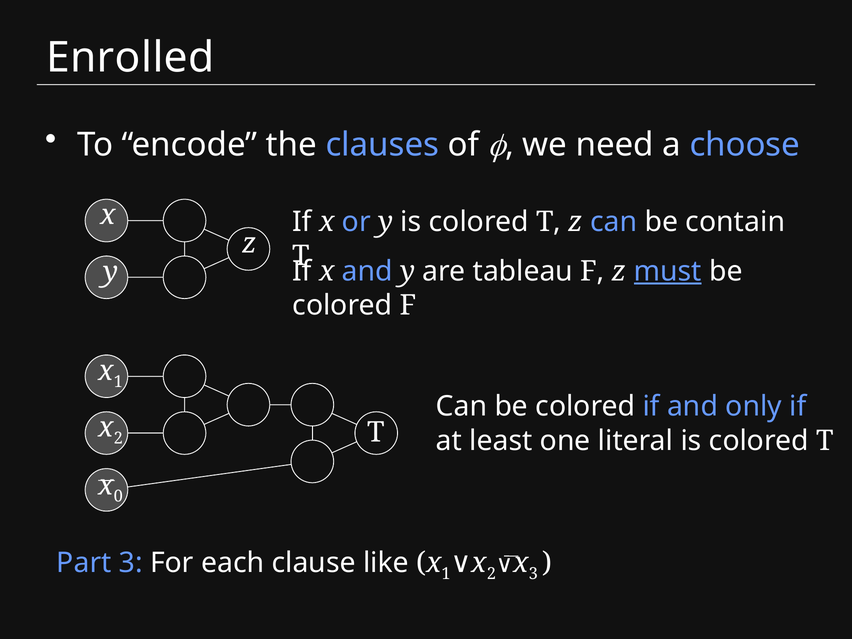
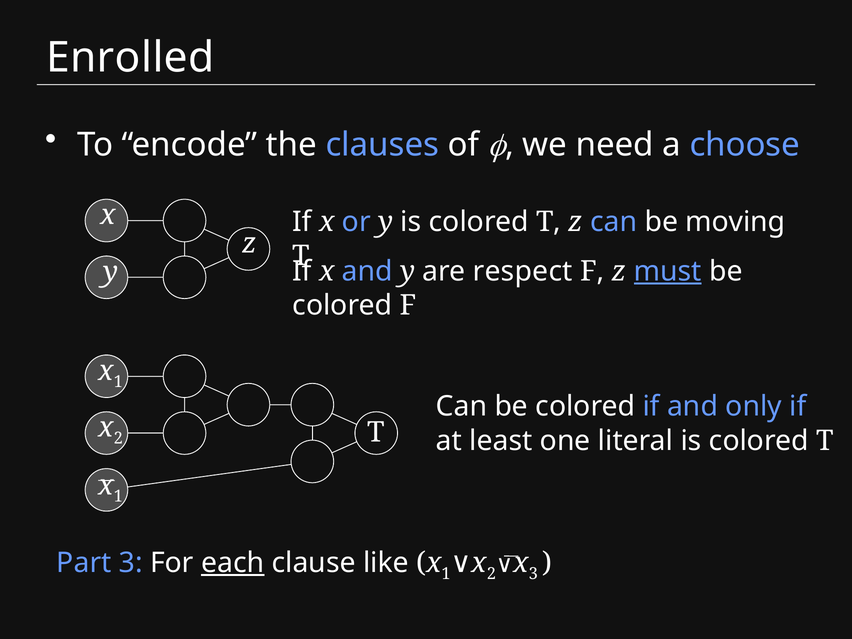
contain: contain -> moving
tableau: tableau -> respect
0 at (118, 496): 0 -> 1
each underline: none -> present
